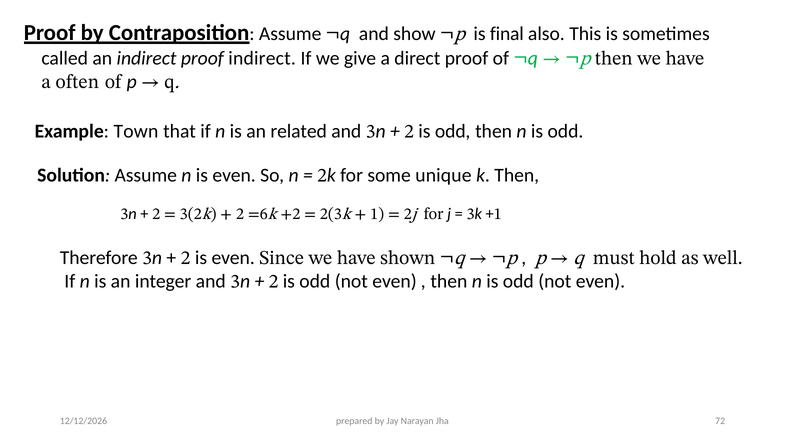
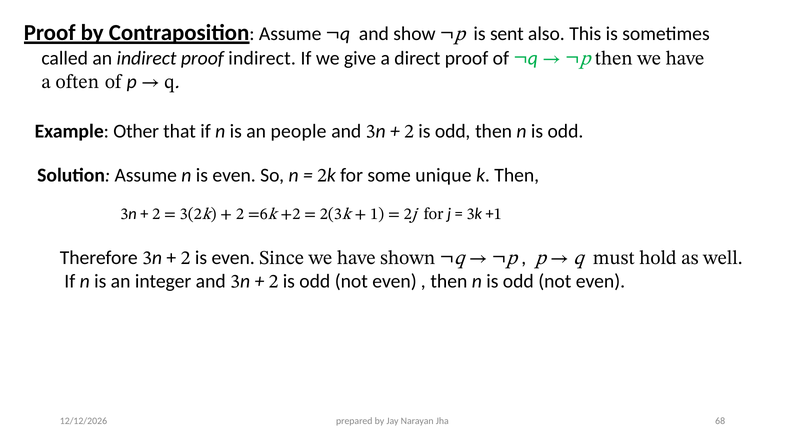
final: final -> sent
Town: Town -> Other
related: related -> people
72: 72 -> 68
